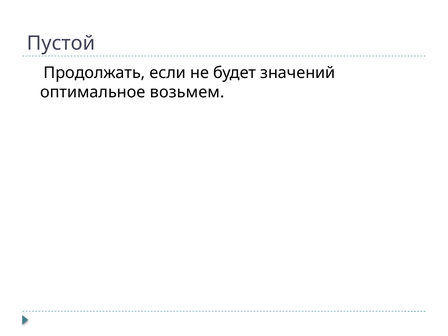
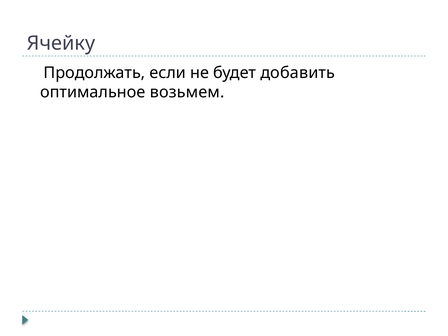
Пустой: Пустой -> Ячейку
значений: значений -> добавить
